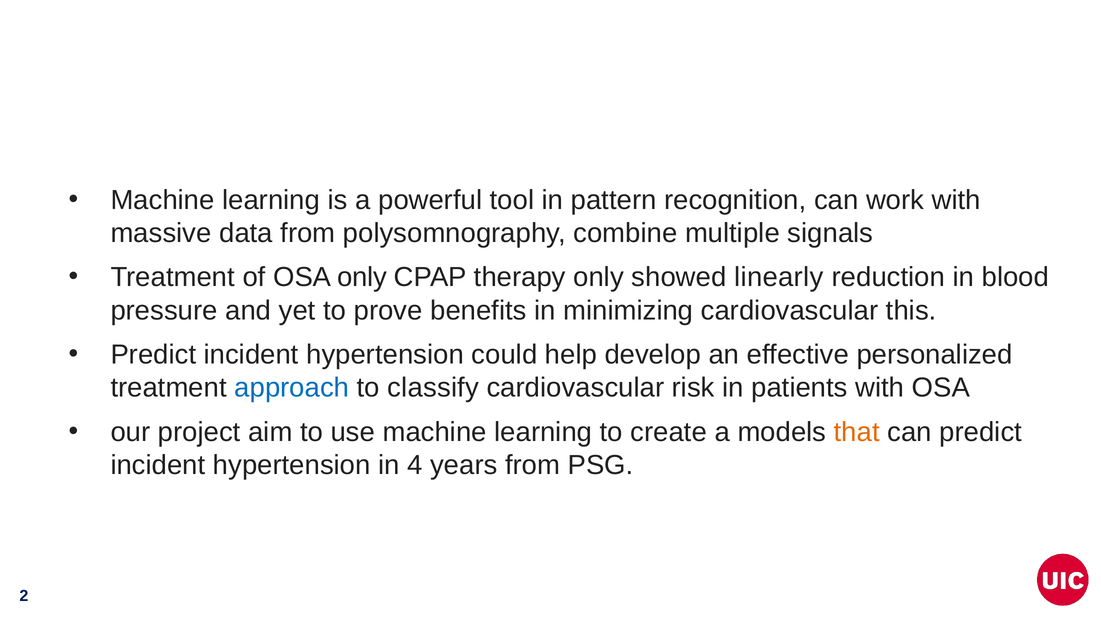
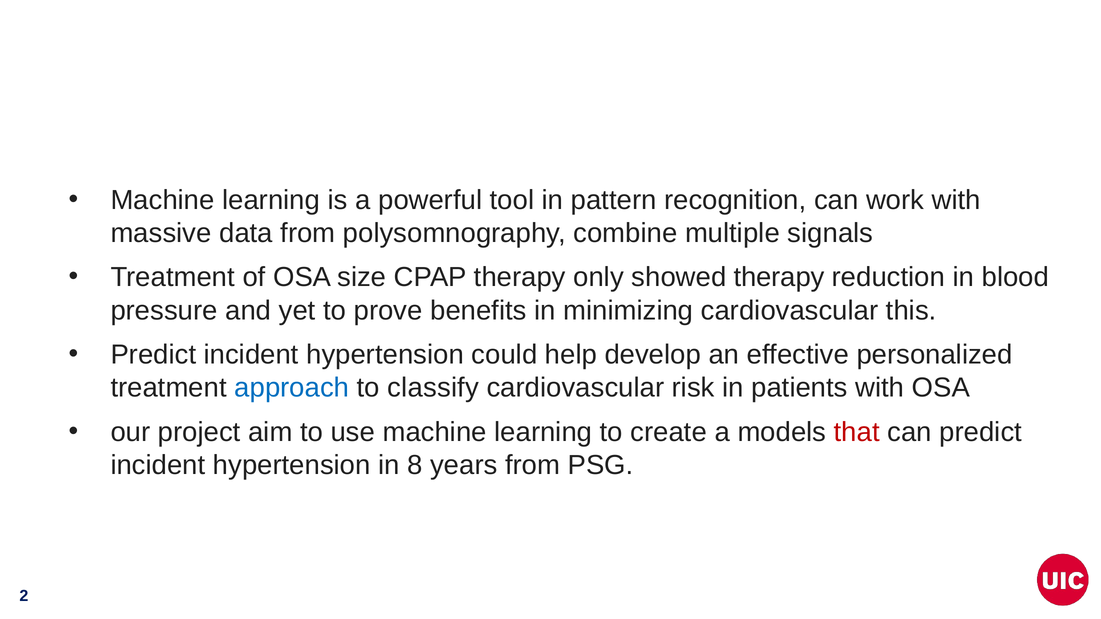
OSA only: only -> size
showed linearly: linearly -> therapy
that colour: orange -> red
4: 4 -> 8
